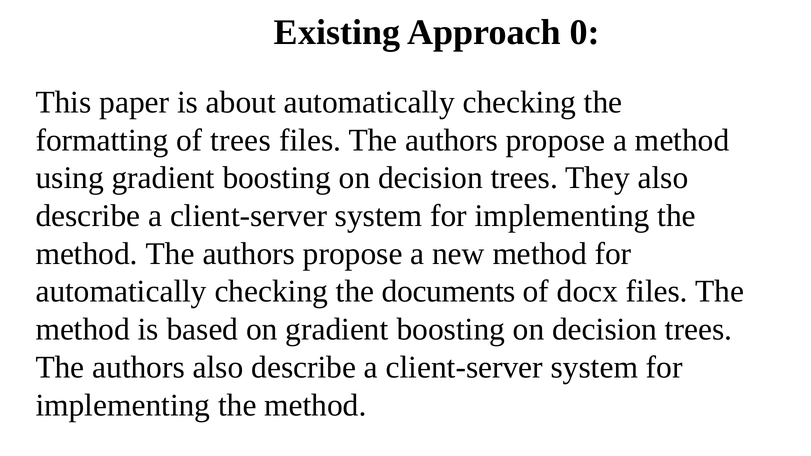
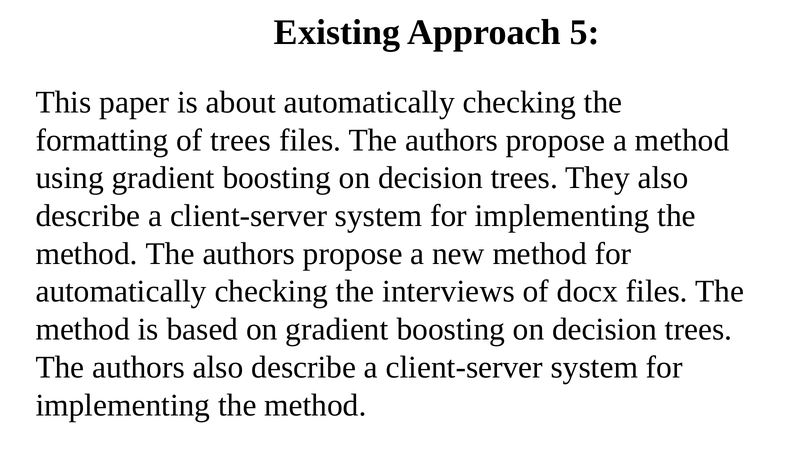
0: 0 -> 5
documents: documents -> interviews
